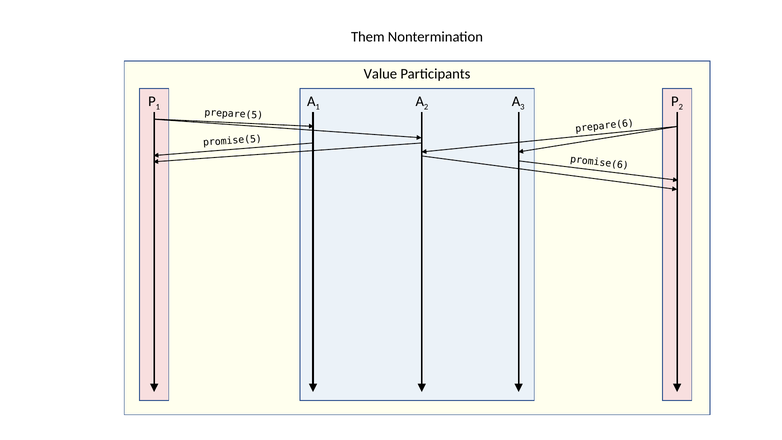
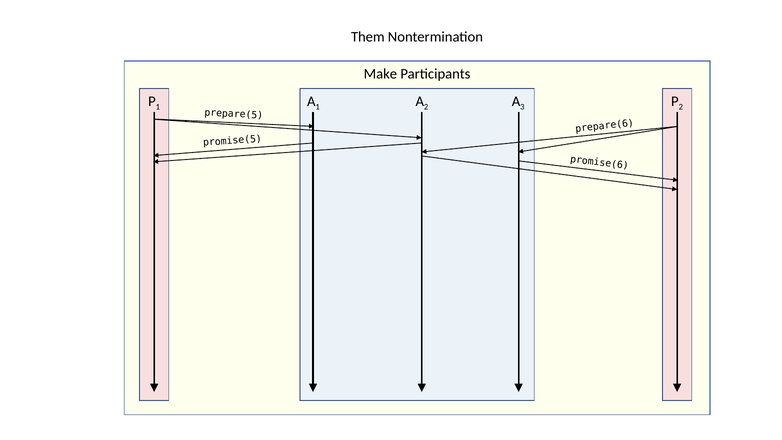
Value: Value -> Make
